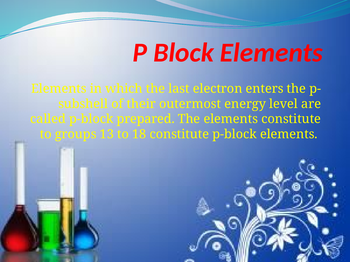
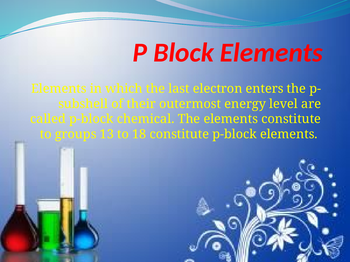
prepared: prepared -> chemical
